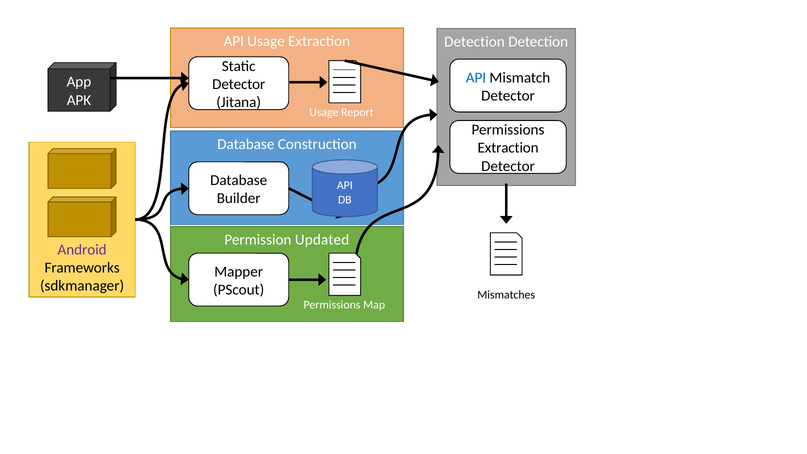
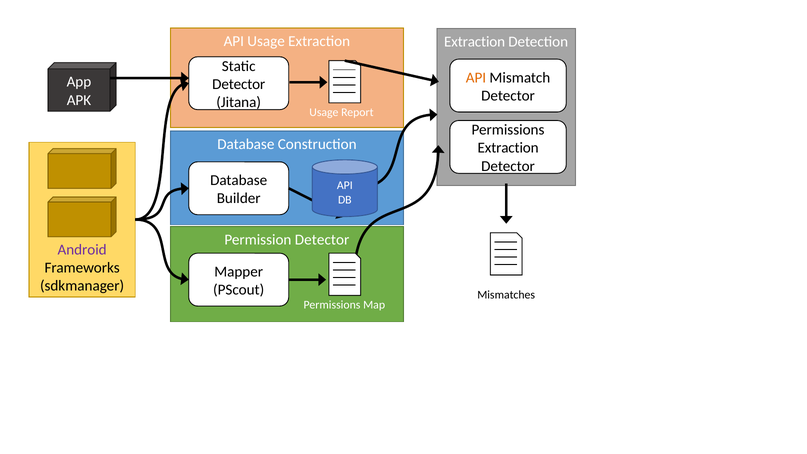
Detection at (474, 42): Detection -> Extraction
API at (476, 78) colour: blue -> orange
Permission Updated: Updated -> Detector
